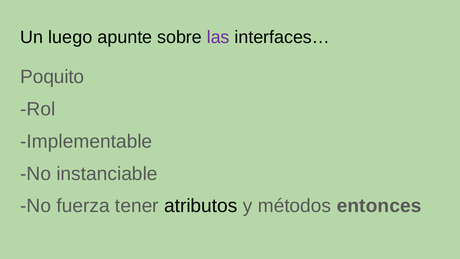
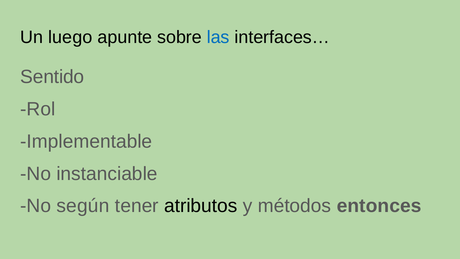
las colour: purple -> blue
Poquito: Poquito -> Sentido
fuerza: fuerza -> según
